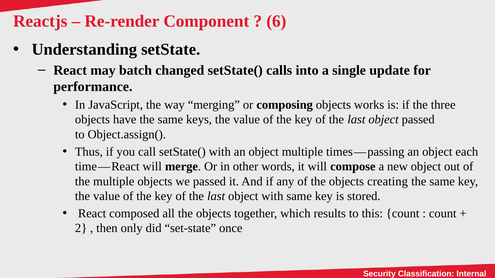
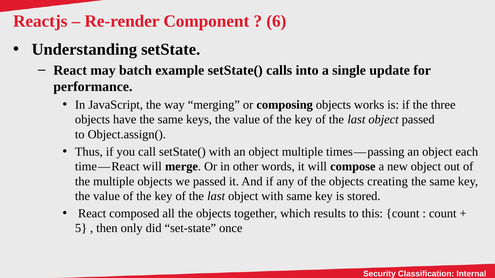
changed: changed -> example
2: 2 -> 5
